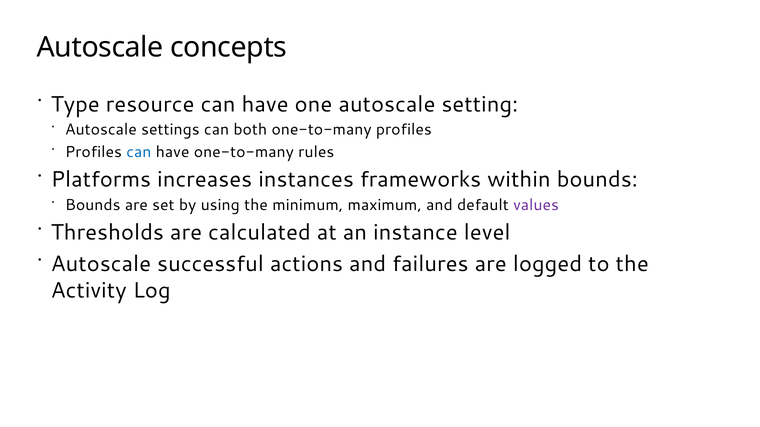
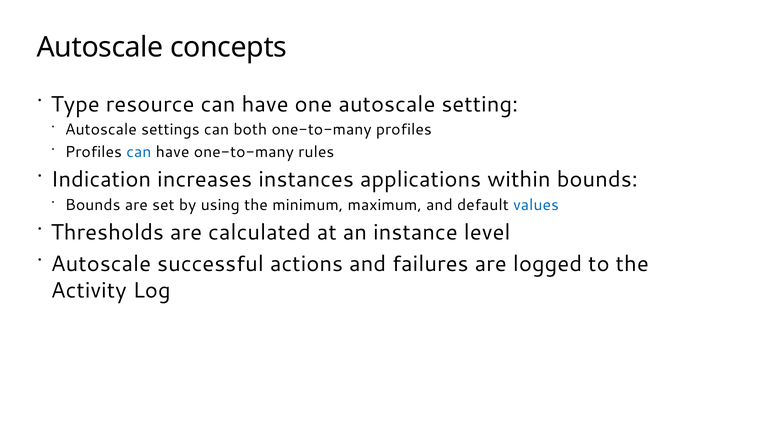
Platforms: Platforms -> Indication
frameworks: frameworks -> applications
values colour: purple -> blue
